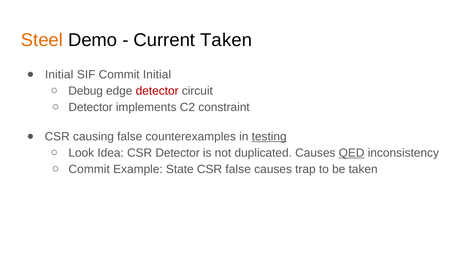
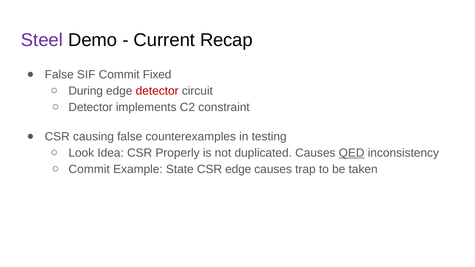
Steel colour: orange -> purple
Current Taken: Taken -> Recap
Initial at (59, 75): Initial -> False
Commit Initial: Initial -> Fixed
Debug: Debug -> During
testing underline: present -> none
CSR Detector: Detector -> Properly
CSR false: false -> edge
